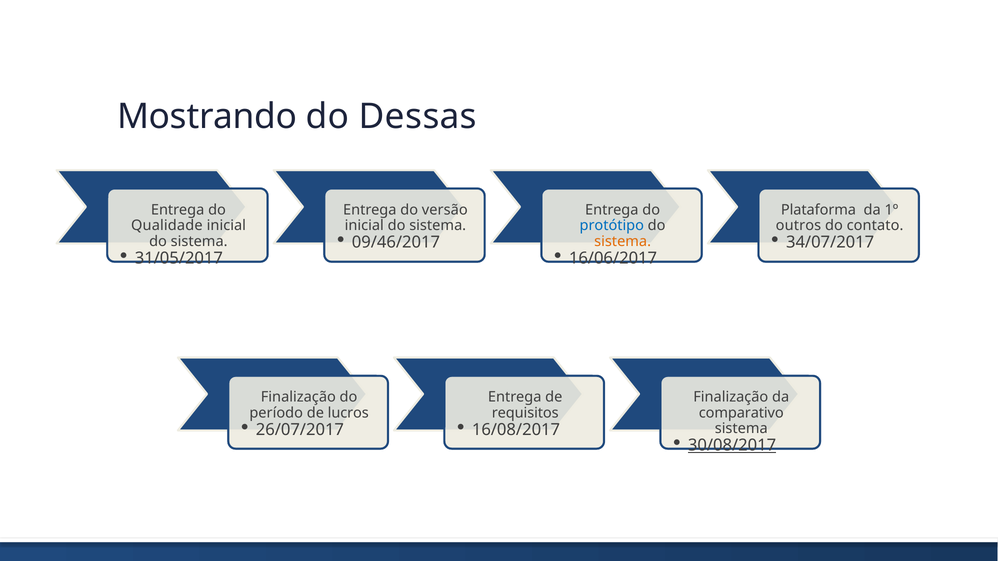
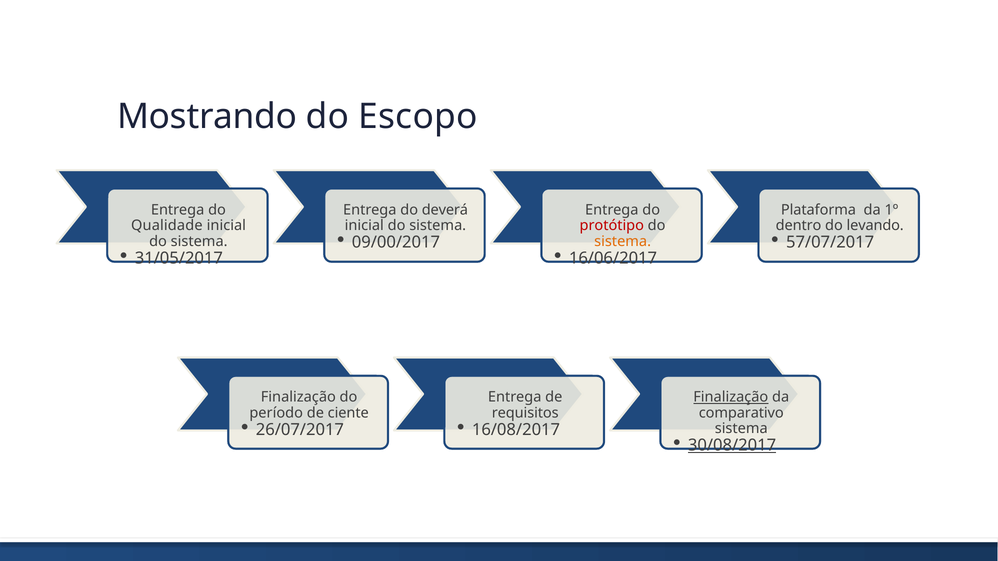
Dessas: Dessas -> Escopo
versão: versão -> deverá
protótipo colour: blue -> red
outros: outros -> dentro
contato: contato -> levando
09/46/2017: 09/46/2017 -> 09/00/2017
34/07/2017: 34/07/2017 -> 57/07/2017
Finalização at (731, 397) underline: none -> present
lucros: lucros -> ciente
